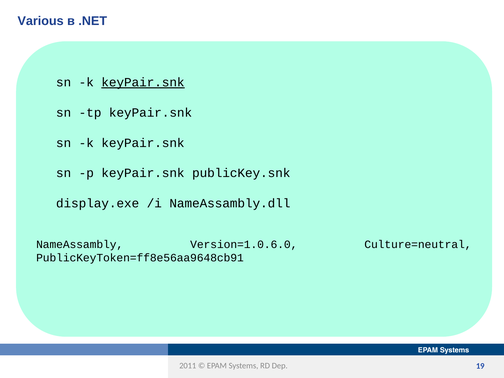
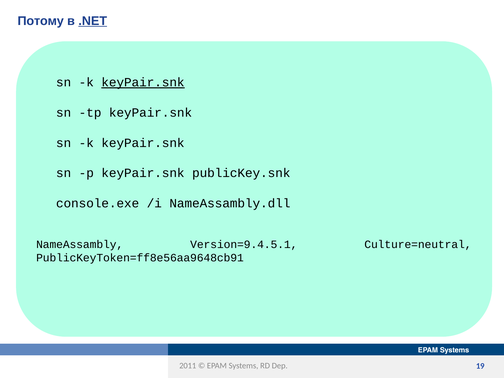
Various: Various -> Потому
.NET underline: none -> present
display.exe: display.exe -> console.exe
Version=1.0.6.0: Version=1.0.6.0 -> Version=9.4.5.1
